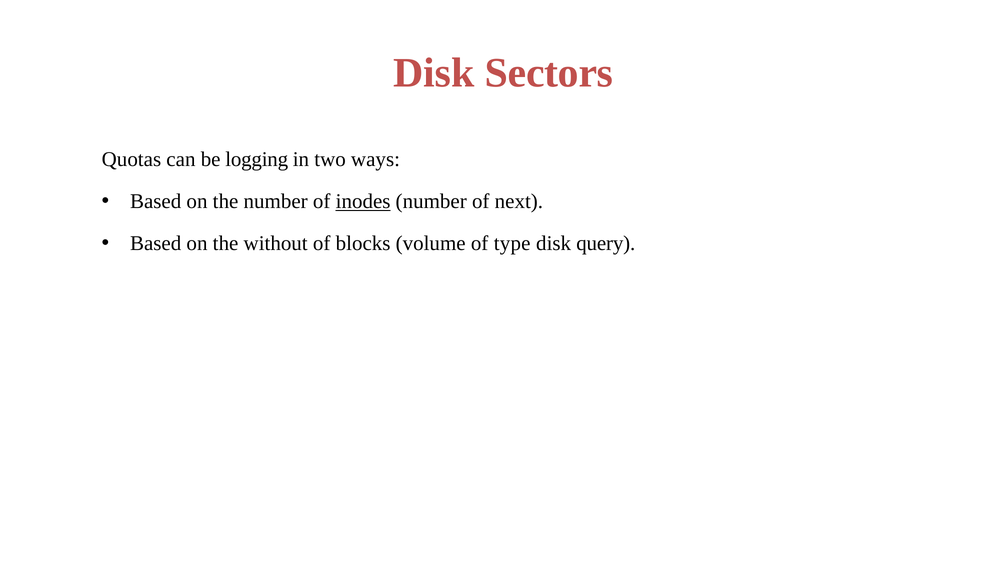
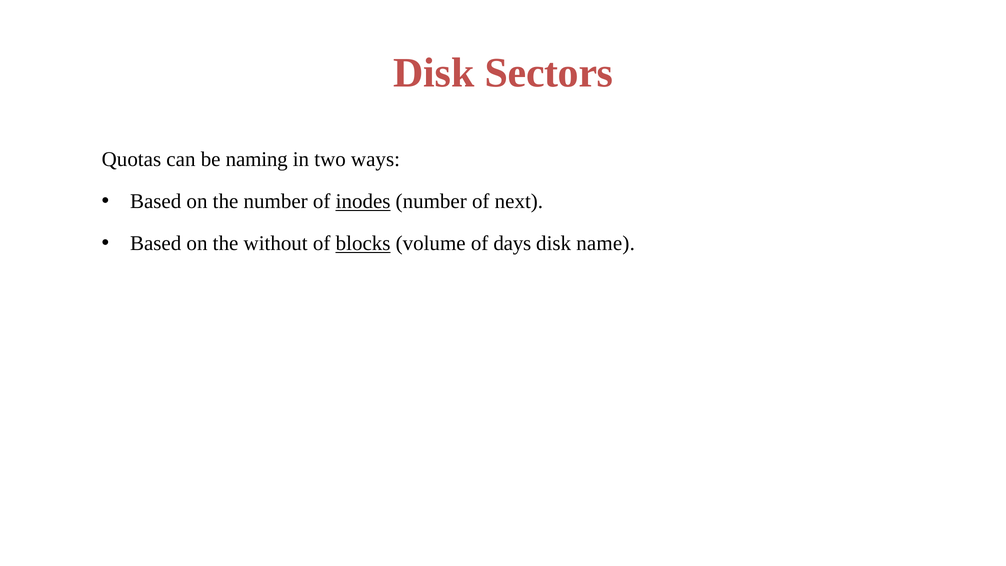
logging: logging -> naming
blocks underline: none -> present
type: type -> days
query: query -> name
